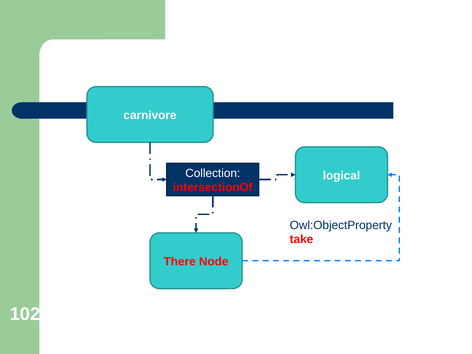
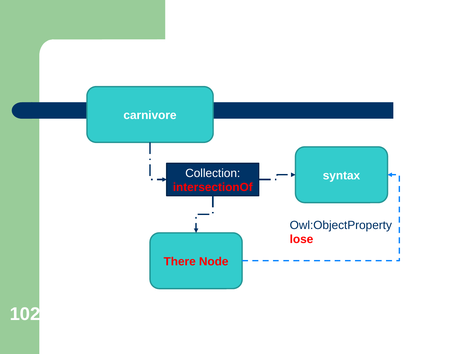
logical: logical -> syntax
take: take -> lose
